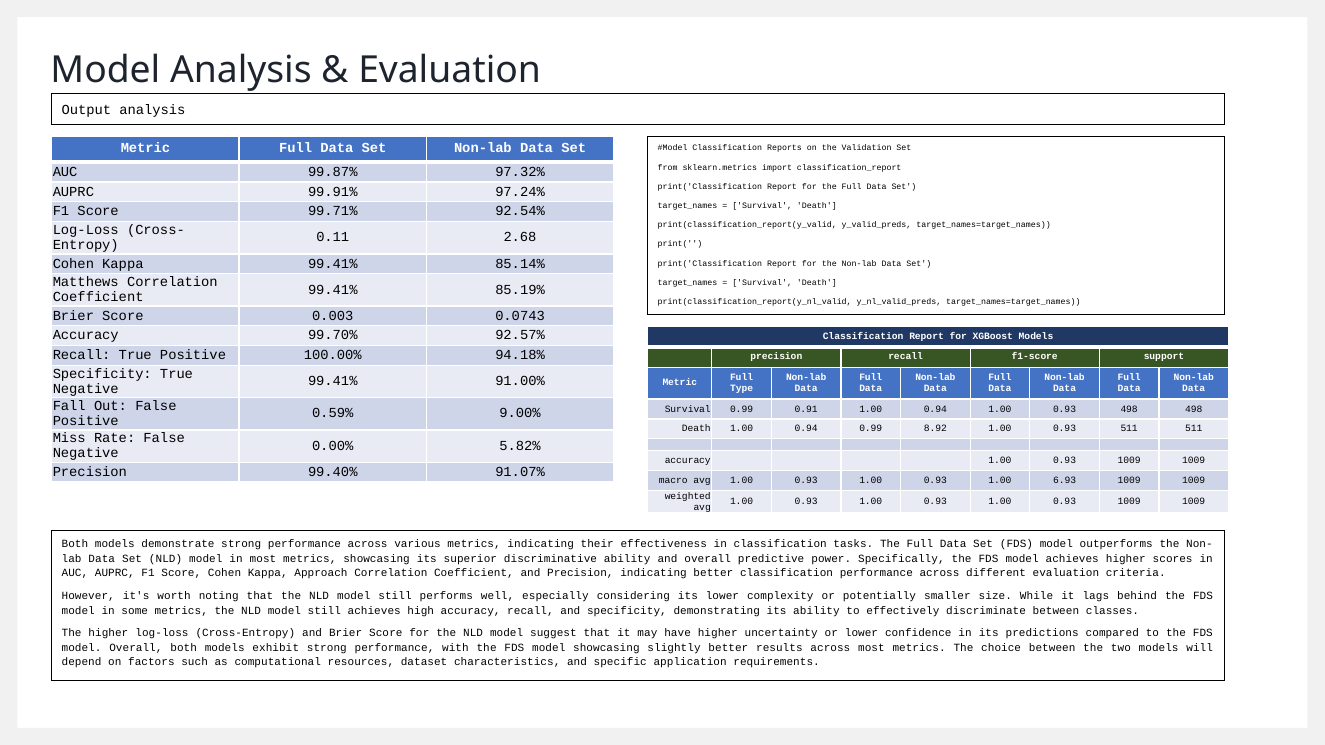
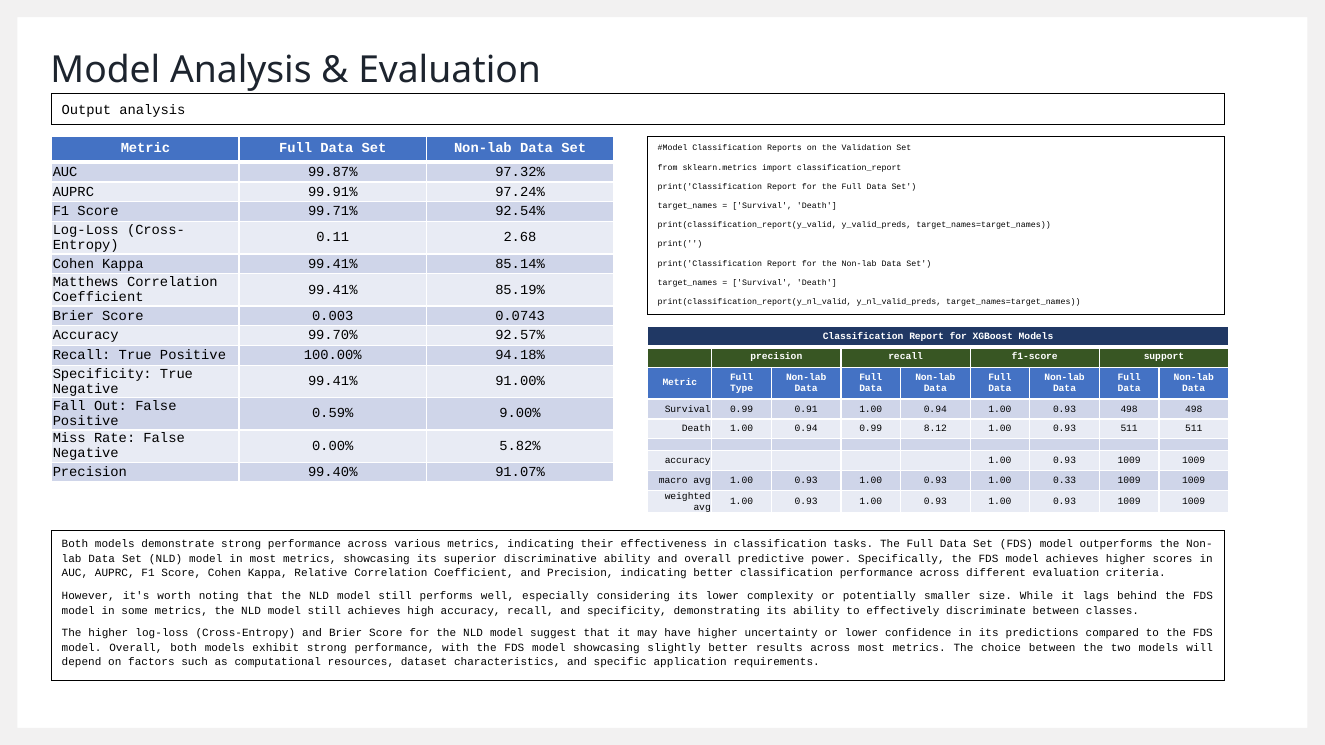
8.92: 8.92 -> 8.12
6.93: 6.93 -> 0.33
Approach: Approach -> Relative
